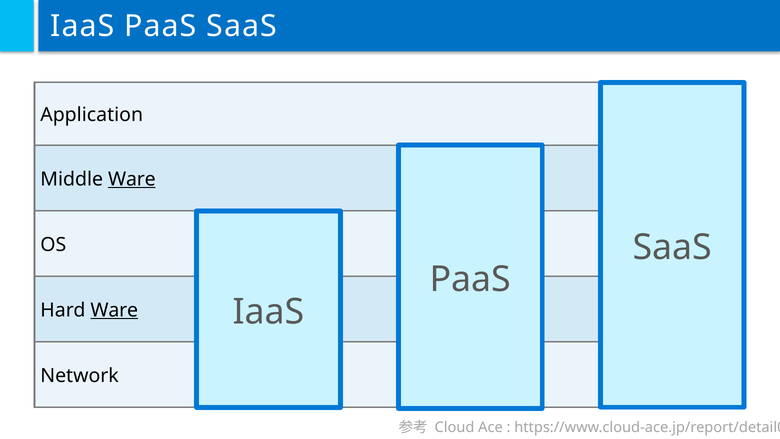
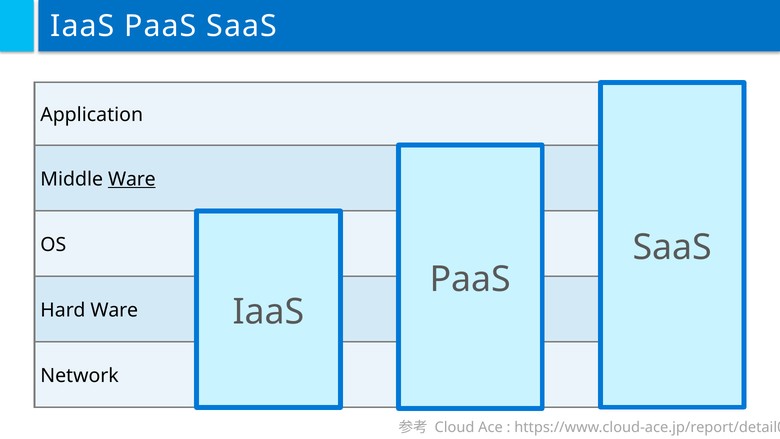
Ware at (114, 310) underline: present -> none
